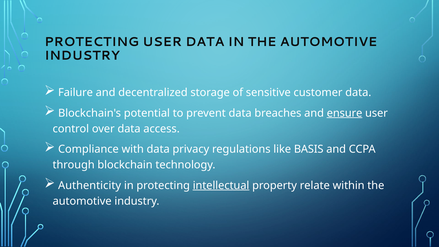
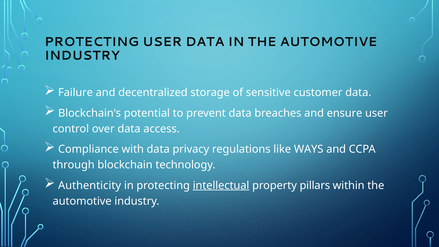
ensure underline: present -> none
BASIS: BASIS -> WAYS
relate: relate -> pillars
